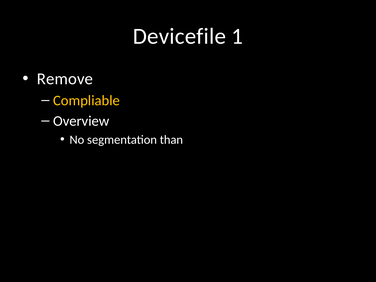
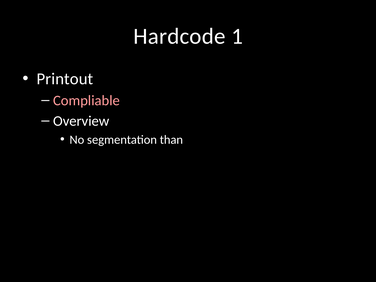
Devicefile: Devicefile -> Hardcode
Remove: Remove -> Printout
Compliable colour: yellow -> pink
